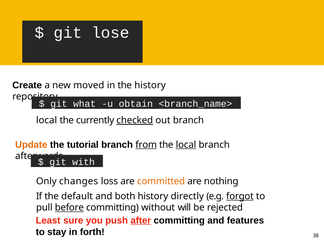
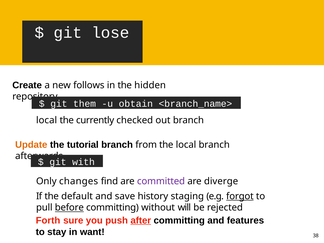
moved: moved -> follows
the history: history -> hidden
what: what -> them
checked underline: present -> none
from underline: present -> none
local at (186, 145) underline: present -> none
loss: loss -> find
committed colour: orange -> purple
nothing: nothing -> diverge
both: both -> save
directly: directly -> staging
Least: Least -> Forth
forth: forth -> want
